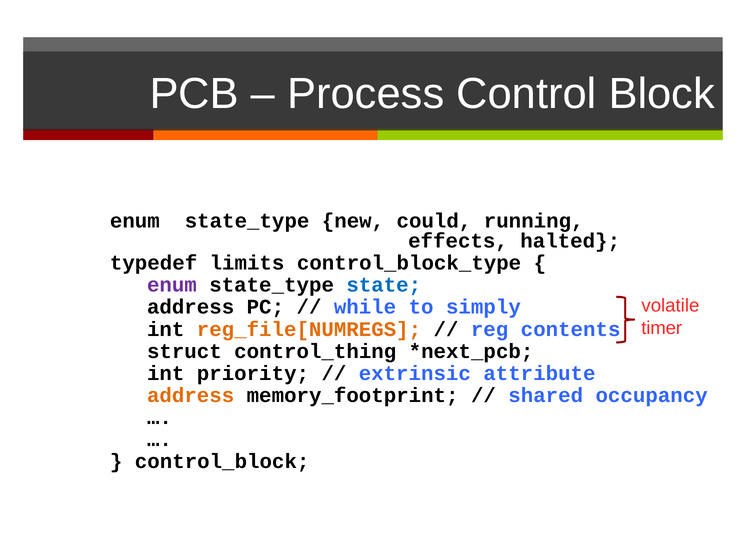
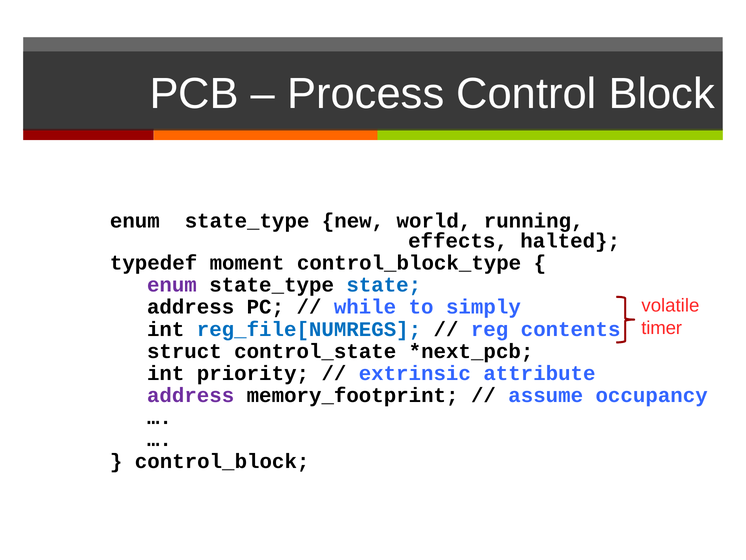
could: could -> world
limits: limits -> moment
reg_file[NUMREGS colour: orange -> blue
control_thing: control_thing -> control_state
address at (191, 395) colour: orange -> purple
shared: shared -> assume
